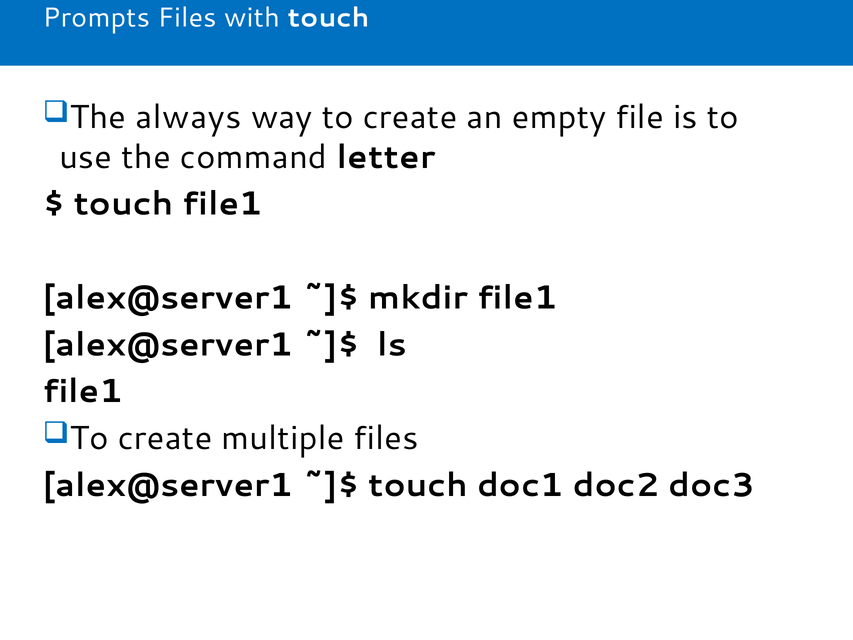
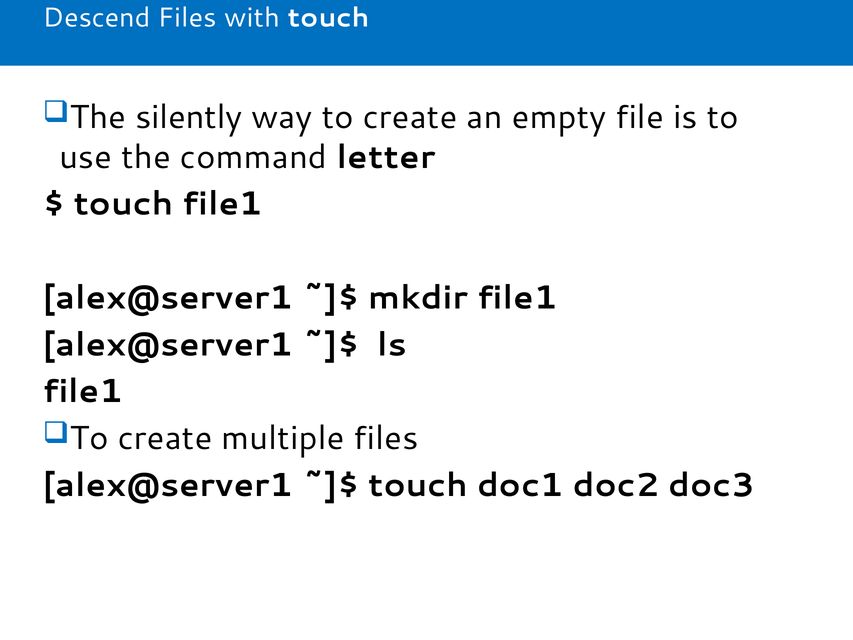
Prompts: Prompts -> Descend
always: always -> silently
